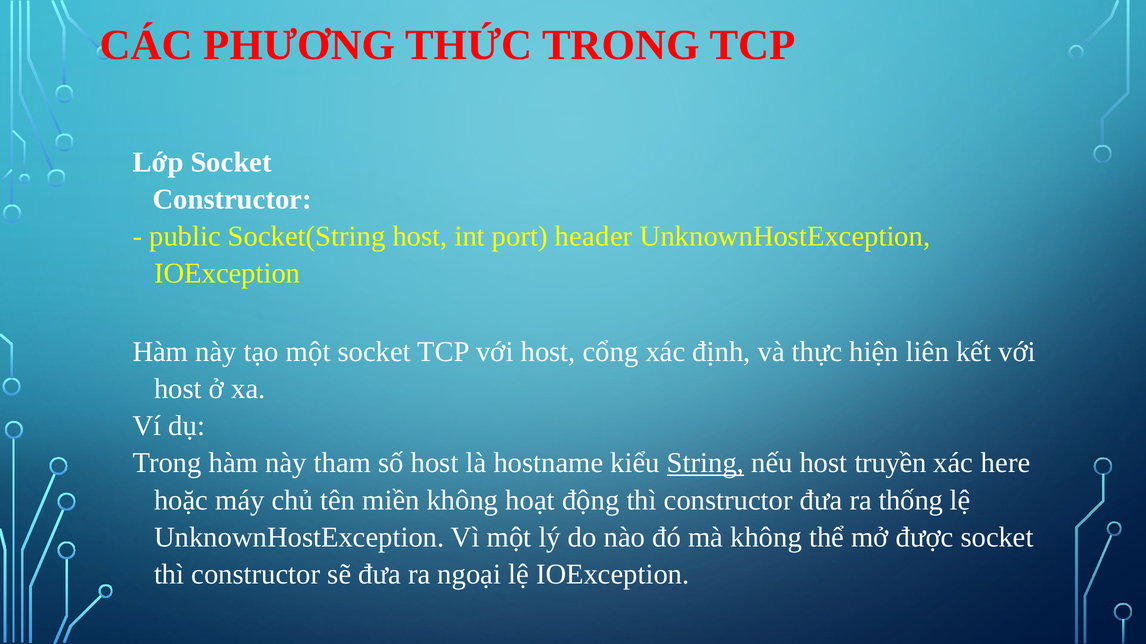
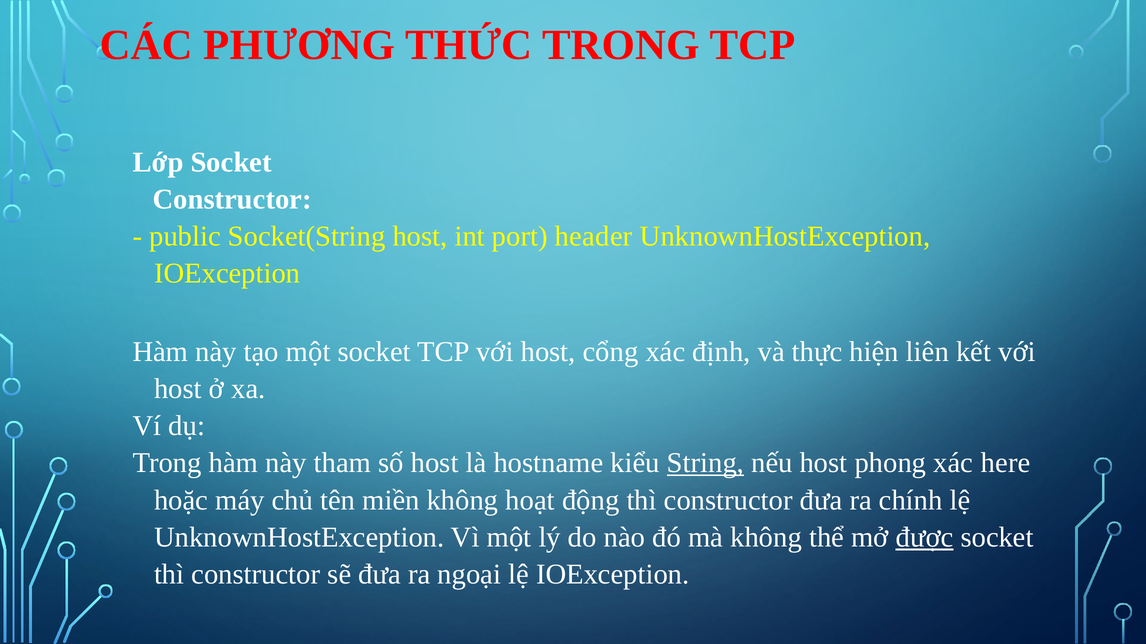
truyền: truyền -> phong
thống: thống -> chính
được underline: none -> present
